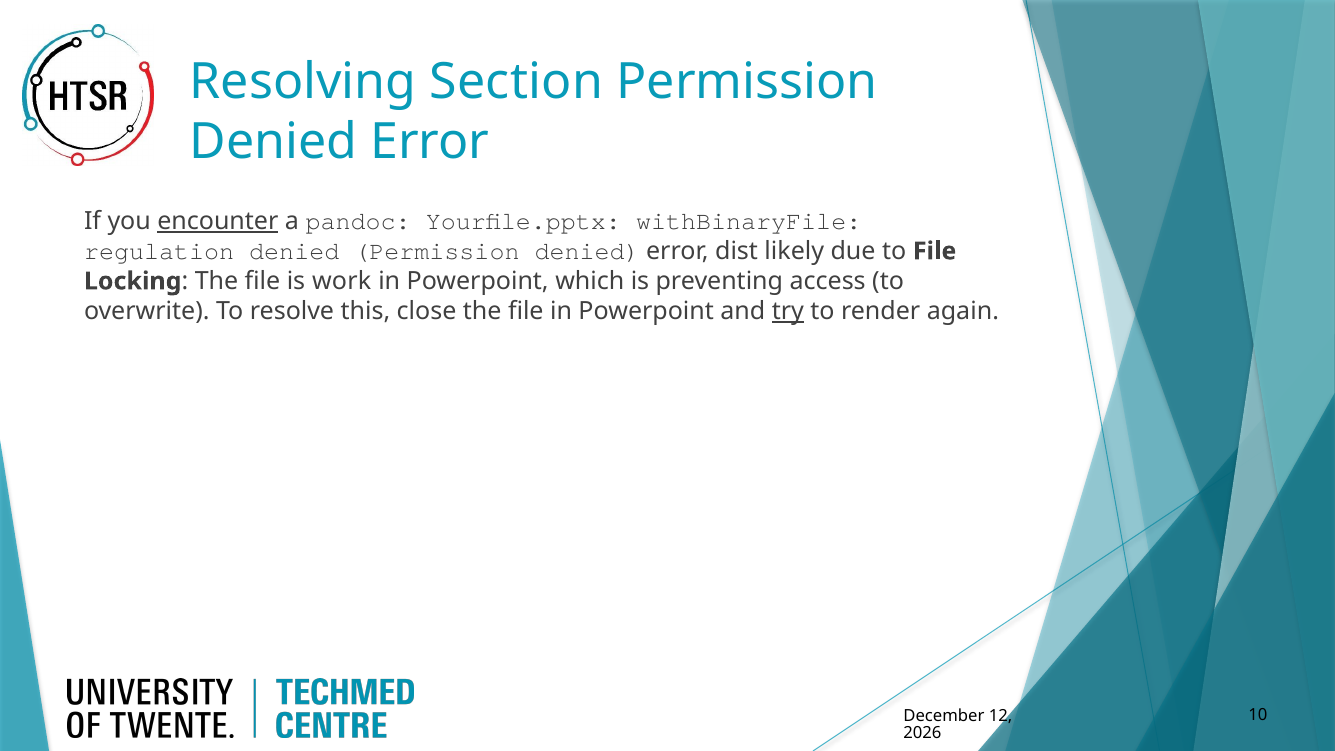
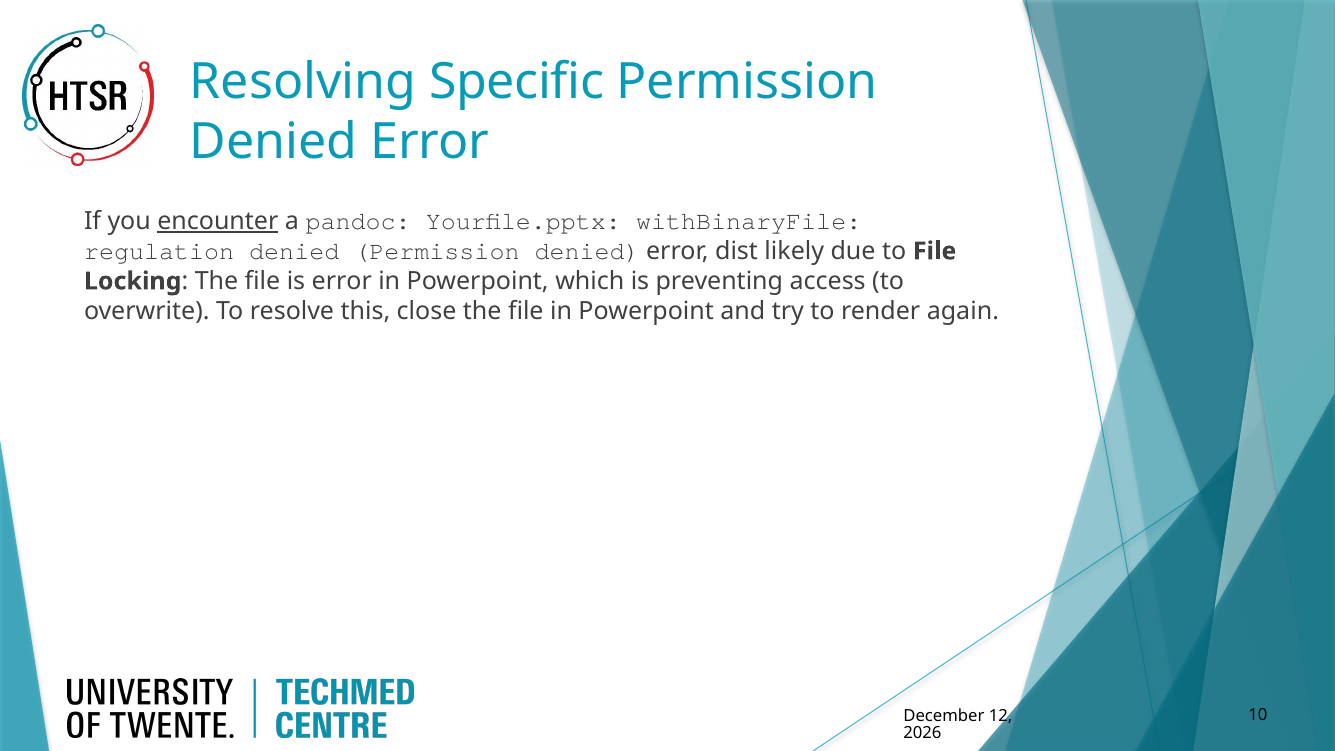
Section: Section -> Specific
is work: work -> error
try underline: present -> none
